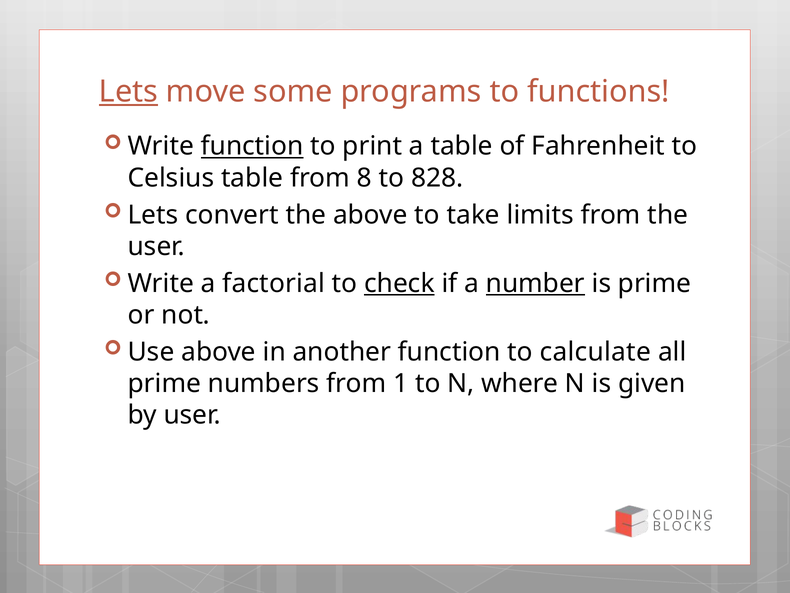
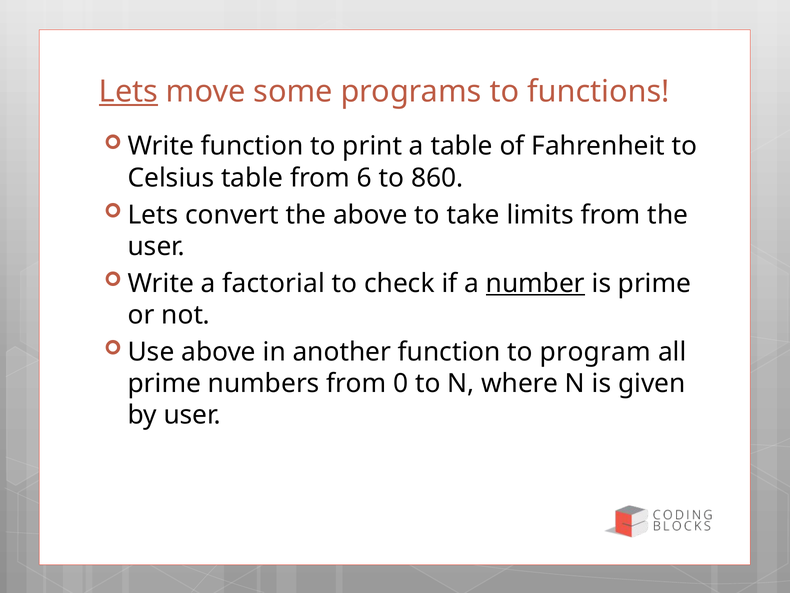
function at (252, 146) underline: present -> none
8: 8 -> 6
828: 828 -> 860
check underline: present -> none
calculate: calculate -> program
1: 1 -> 0
